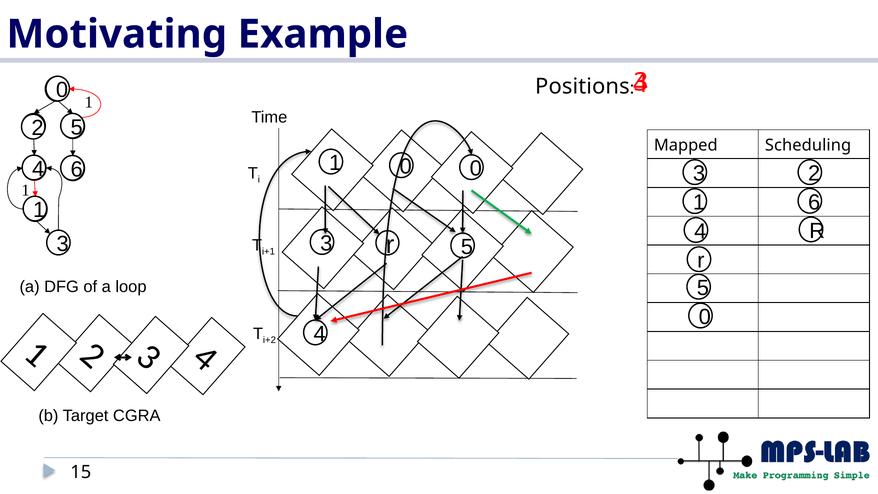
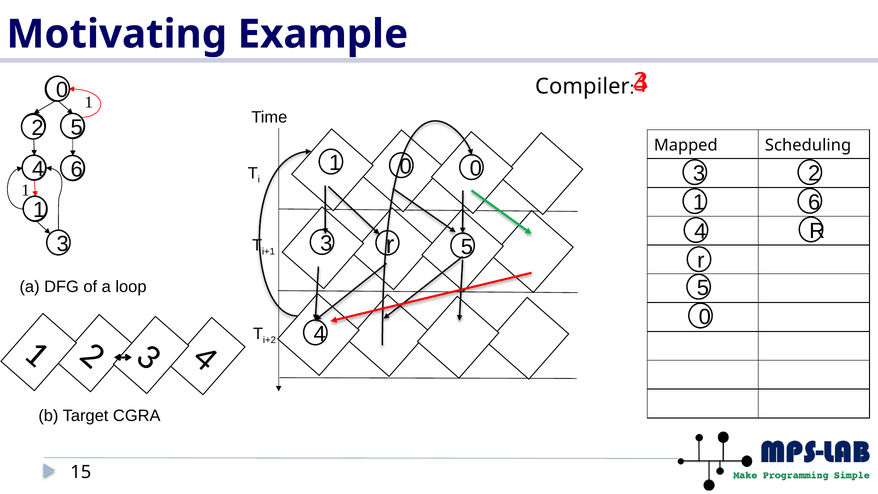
Positions: Positions -> Compiler
